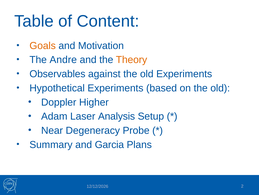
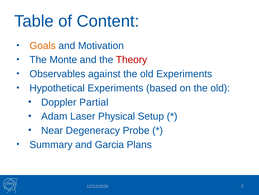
Andre: Andre -> Monte
Theory colour: orange -> red
Higher: Higher -> Partial
Analysis: Analysis -> Physical
